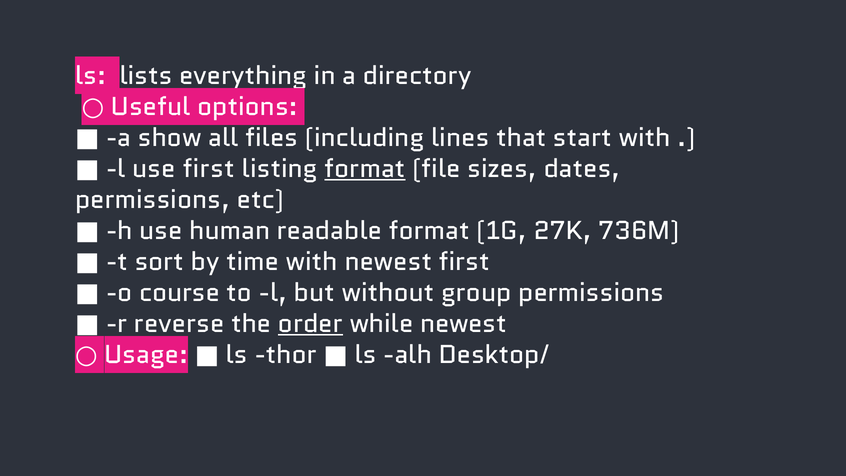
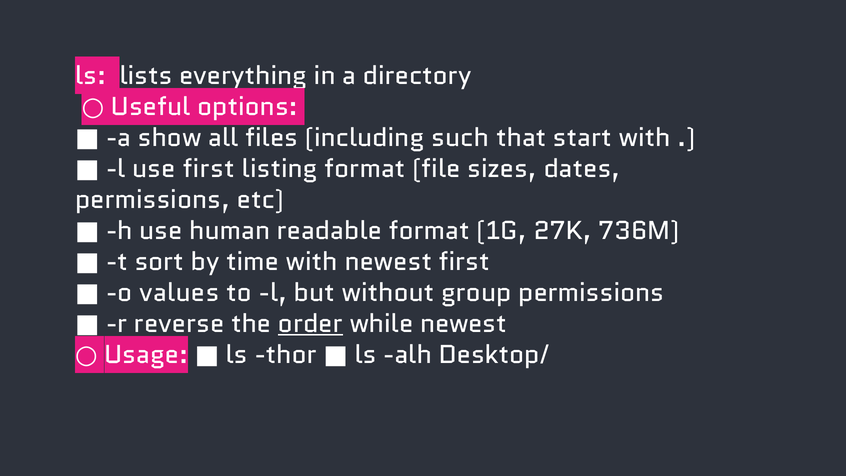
lines: lines -> such
format at (365, 169) underline: present -> none
course: course -> values
